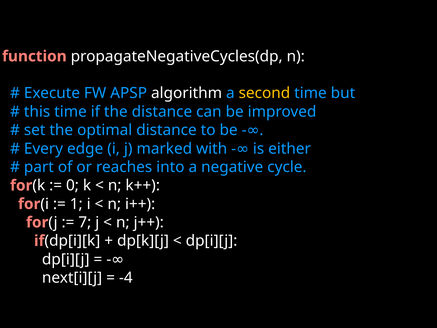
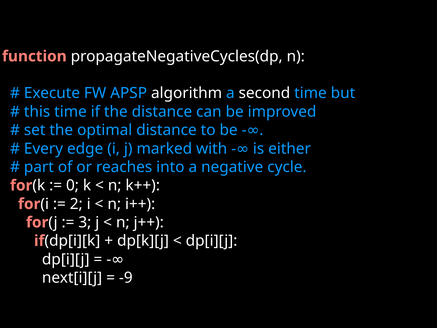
second colour: yellow -> white
1: 1 -> 2
7: 7 -> 3
-4: -4 -> -9
